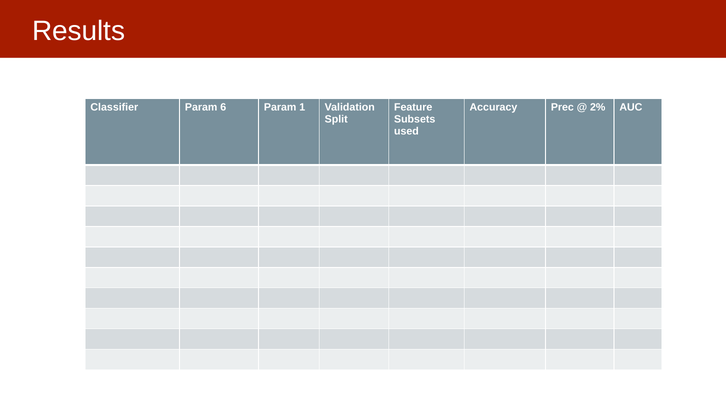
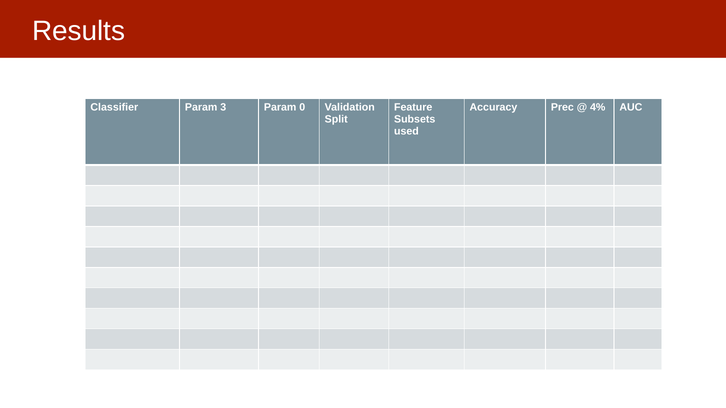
6: 6 -> 3
1: 1 -> 0
2%: 2% -> 4%
